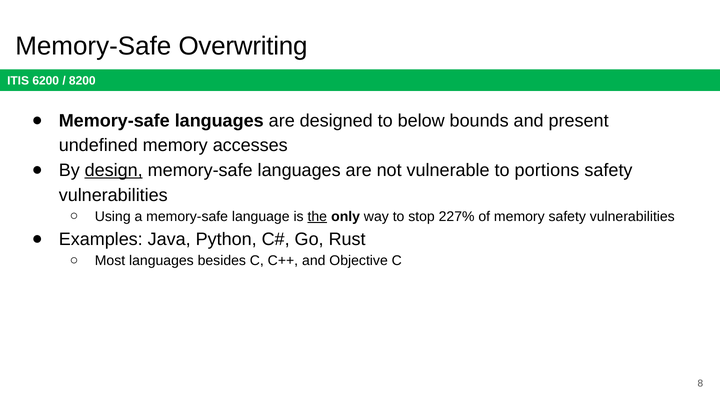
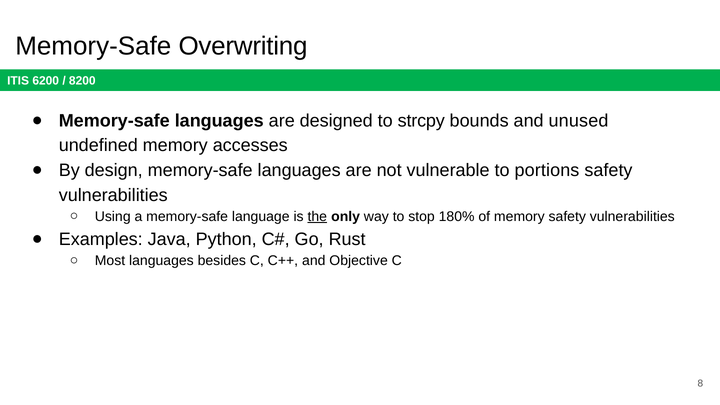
below: below -> strcpy
present: present -> unused
design underline: present -> none
227%: 227% -> 180%
